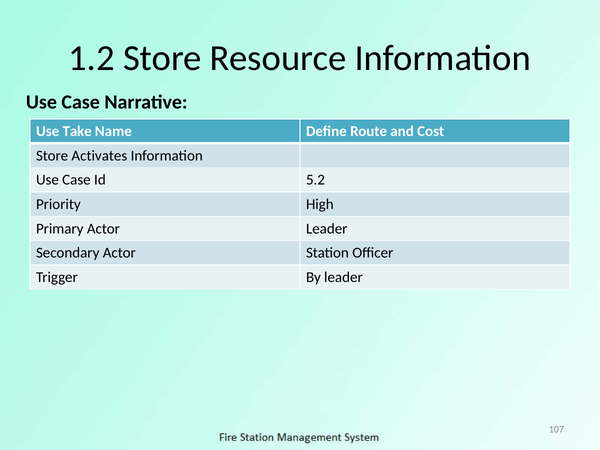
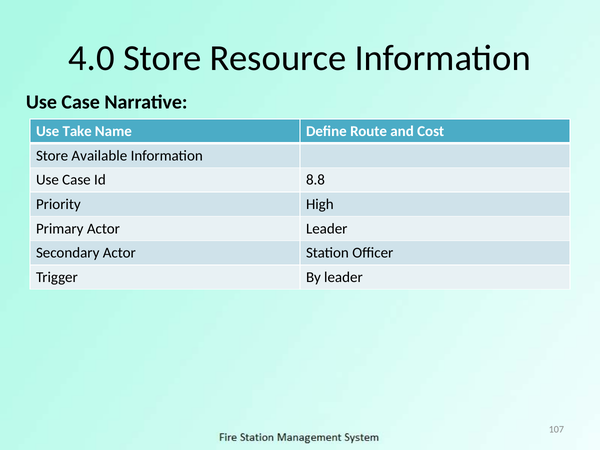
1.2: 1.2 -> 4.0
Activates: Activates -> Available
5.2: 5.2 -> 8.8
